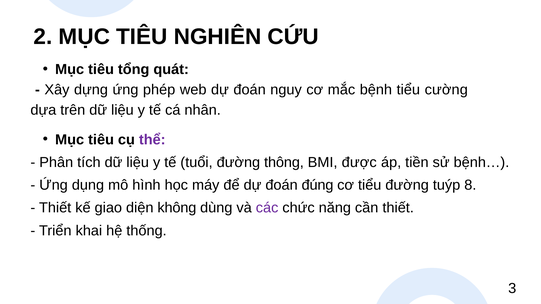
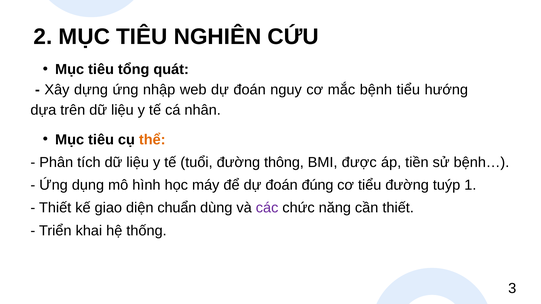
phép: phép -> nhập
cường: cường -> hướng
thể colour: purple -> orange
8: 8 -> 1
không: không -> chuẩn
